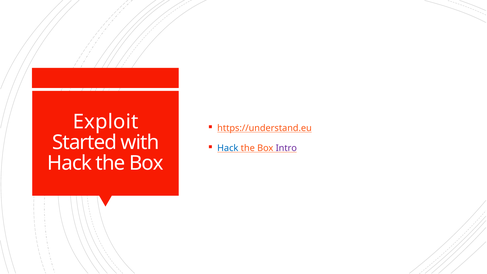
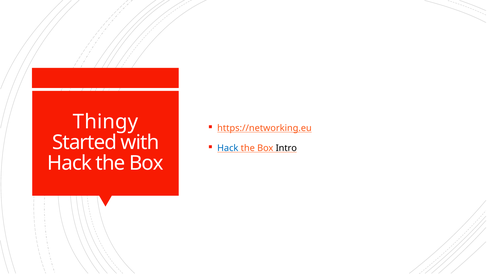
Exploit: Exploit -> Thingy
https://understand.eu: https://understand.eu -> https://networking.eu
Intro colour: purple -> black
